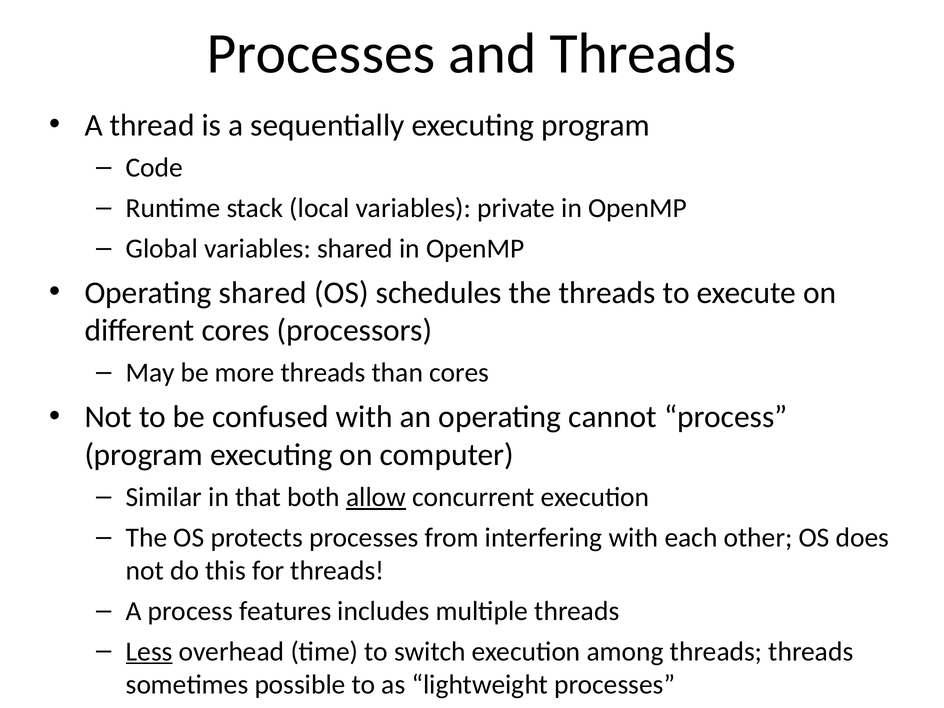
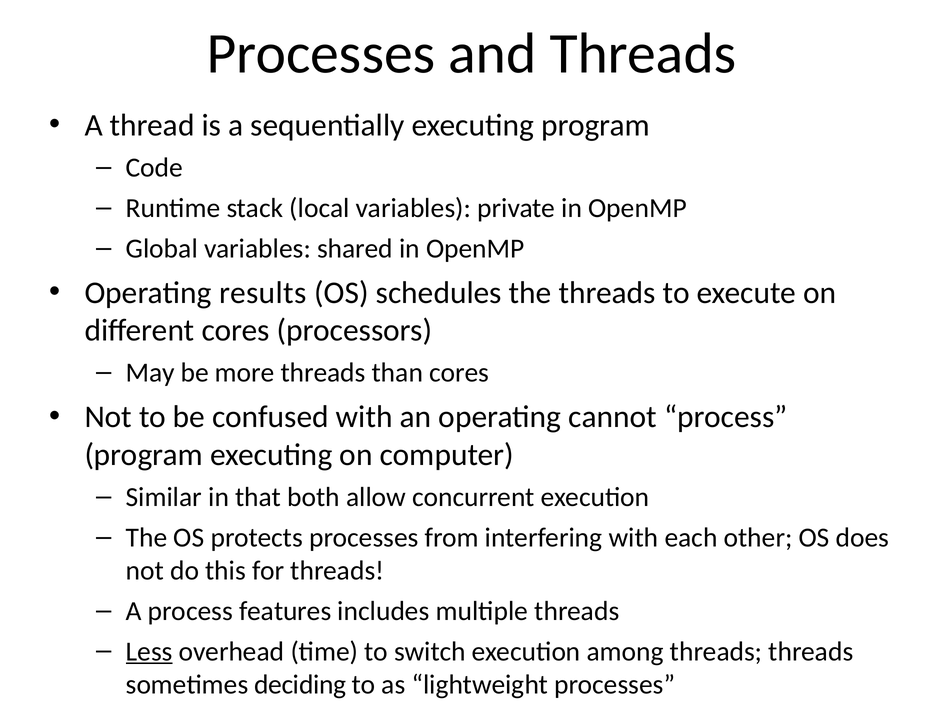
Operating shared: shared -> results
allow underline: present -> none
possible: possible -> deciding
